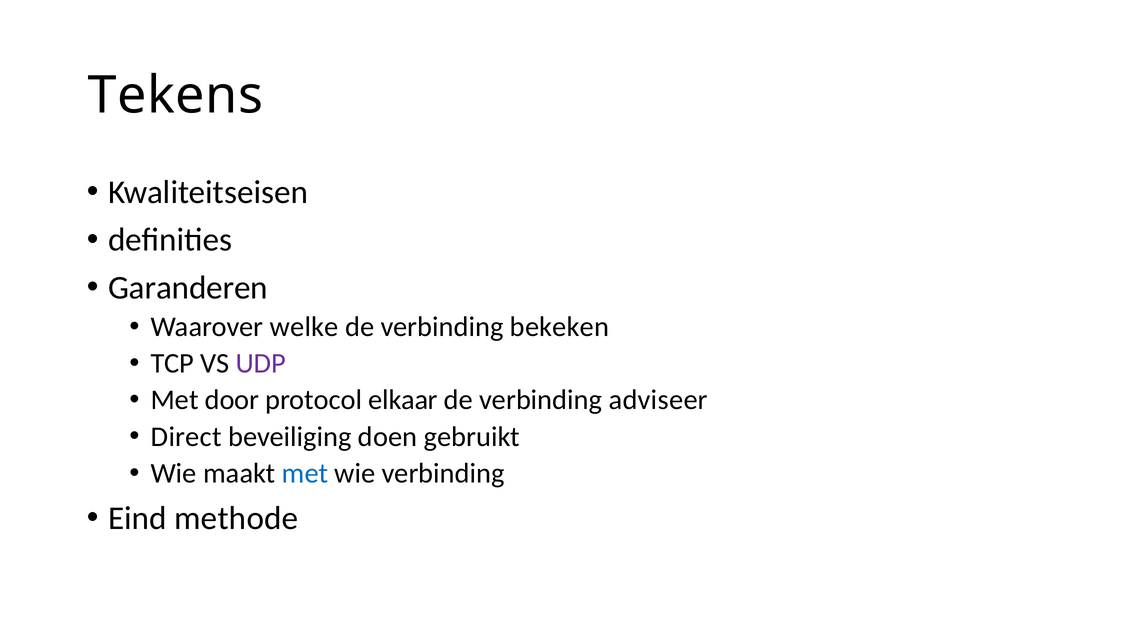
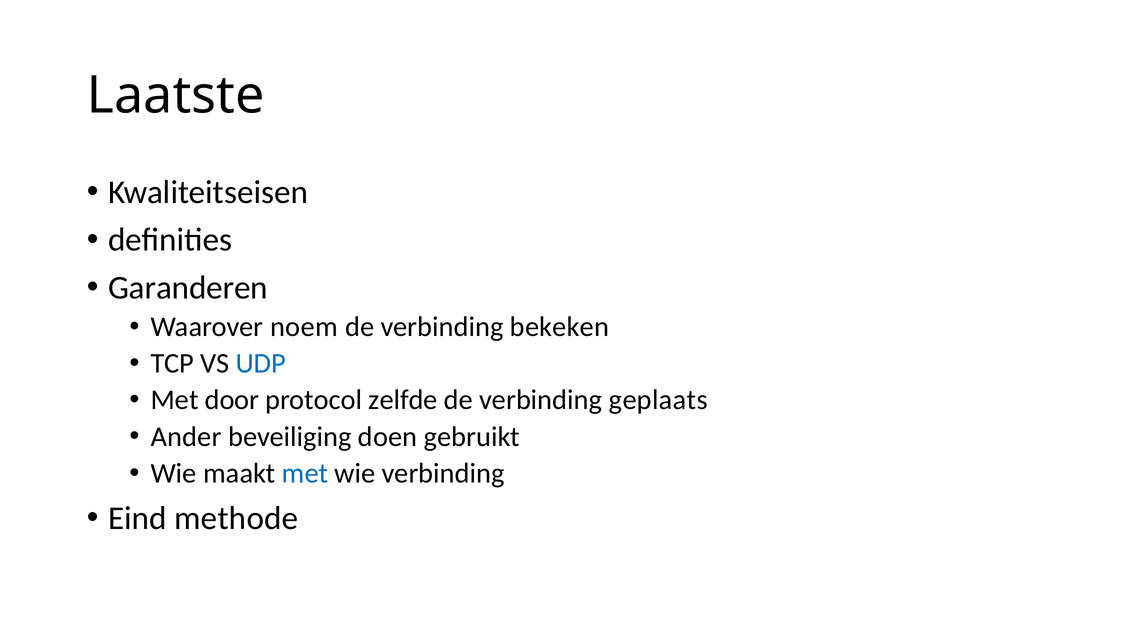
Tekens: Tekens -> Laatste
welke: welke -> noem
UDP colour: purple -> blue
elkaar: elkaar -> zelfde
adviseer: adviseer -> geplaats
Direct: Direct -> Ander
